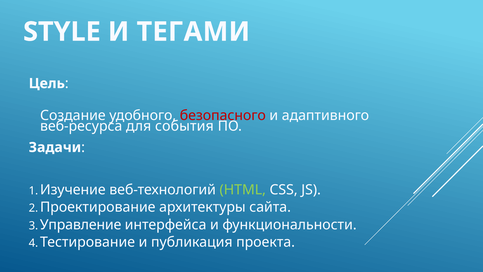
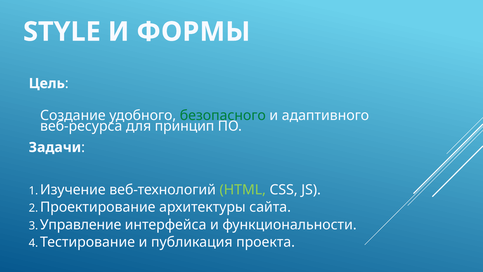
ТЕГАМИ: ТЕГАМИ -> ФОРМЫ
безопасного colour: red -> green
события: события -> принцип
